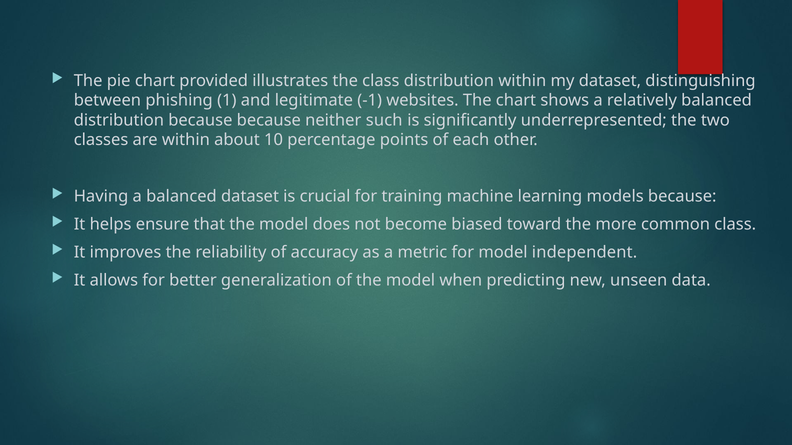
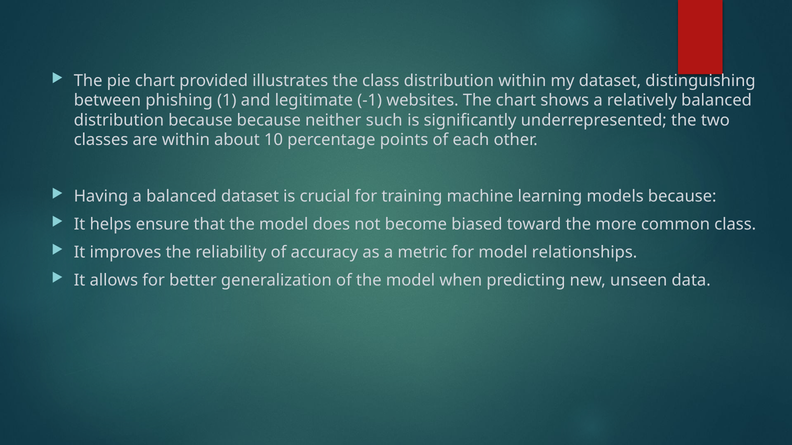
independent: independent -> relationships
